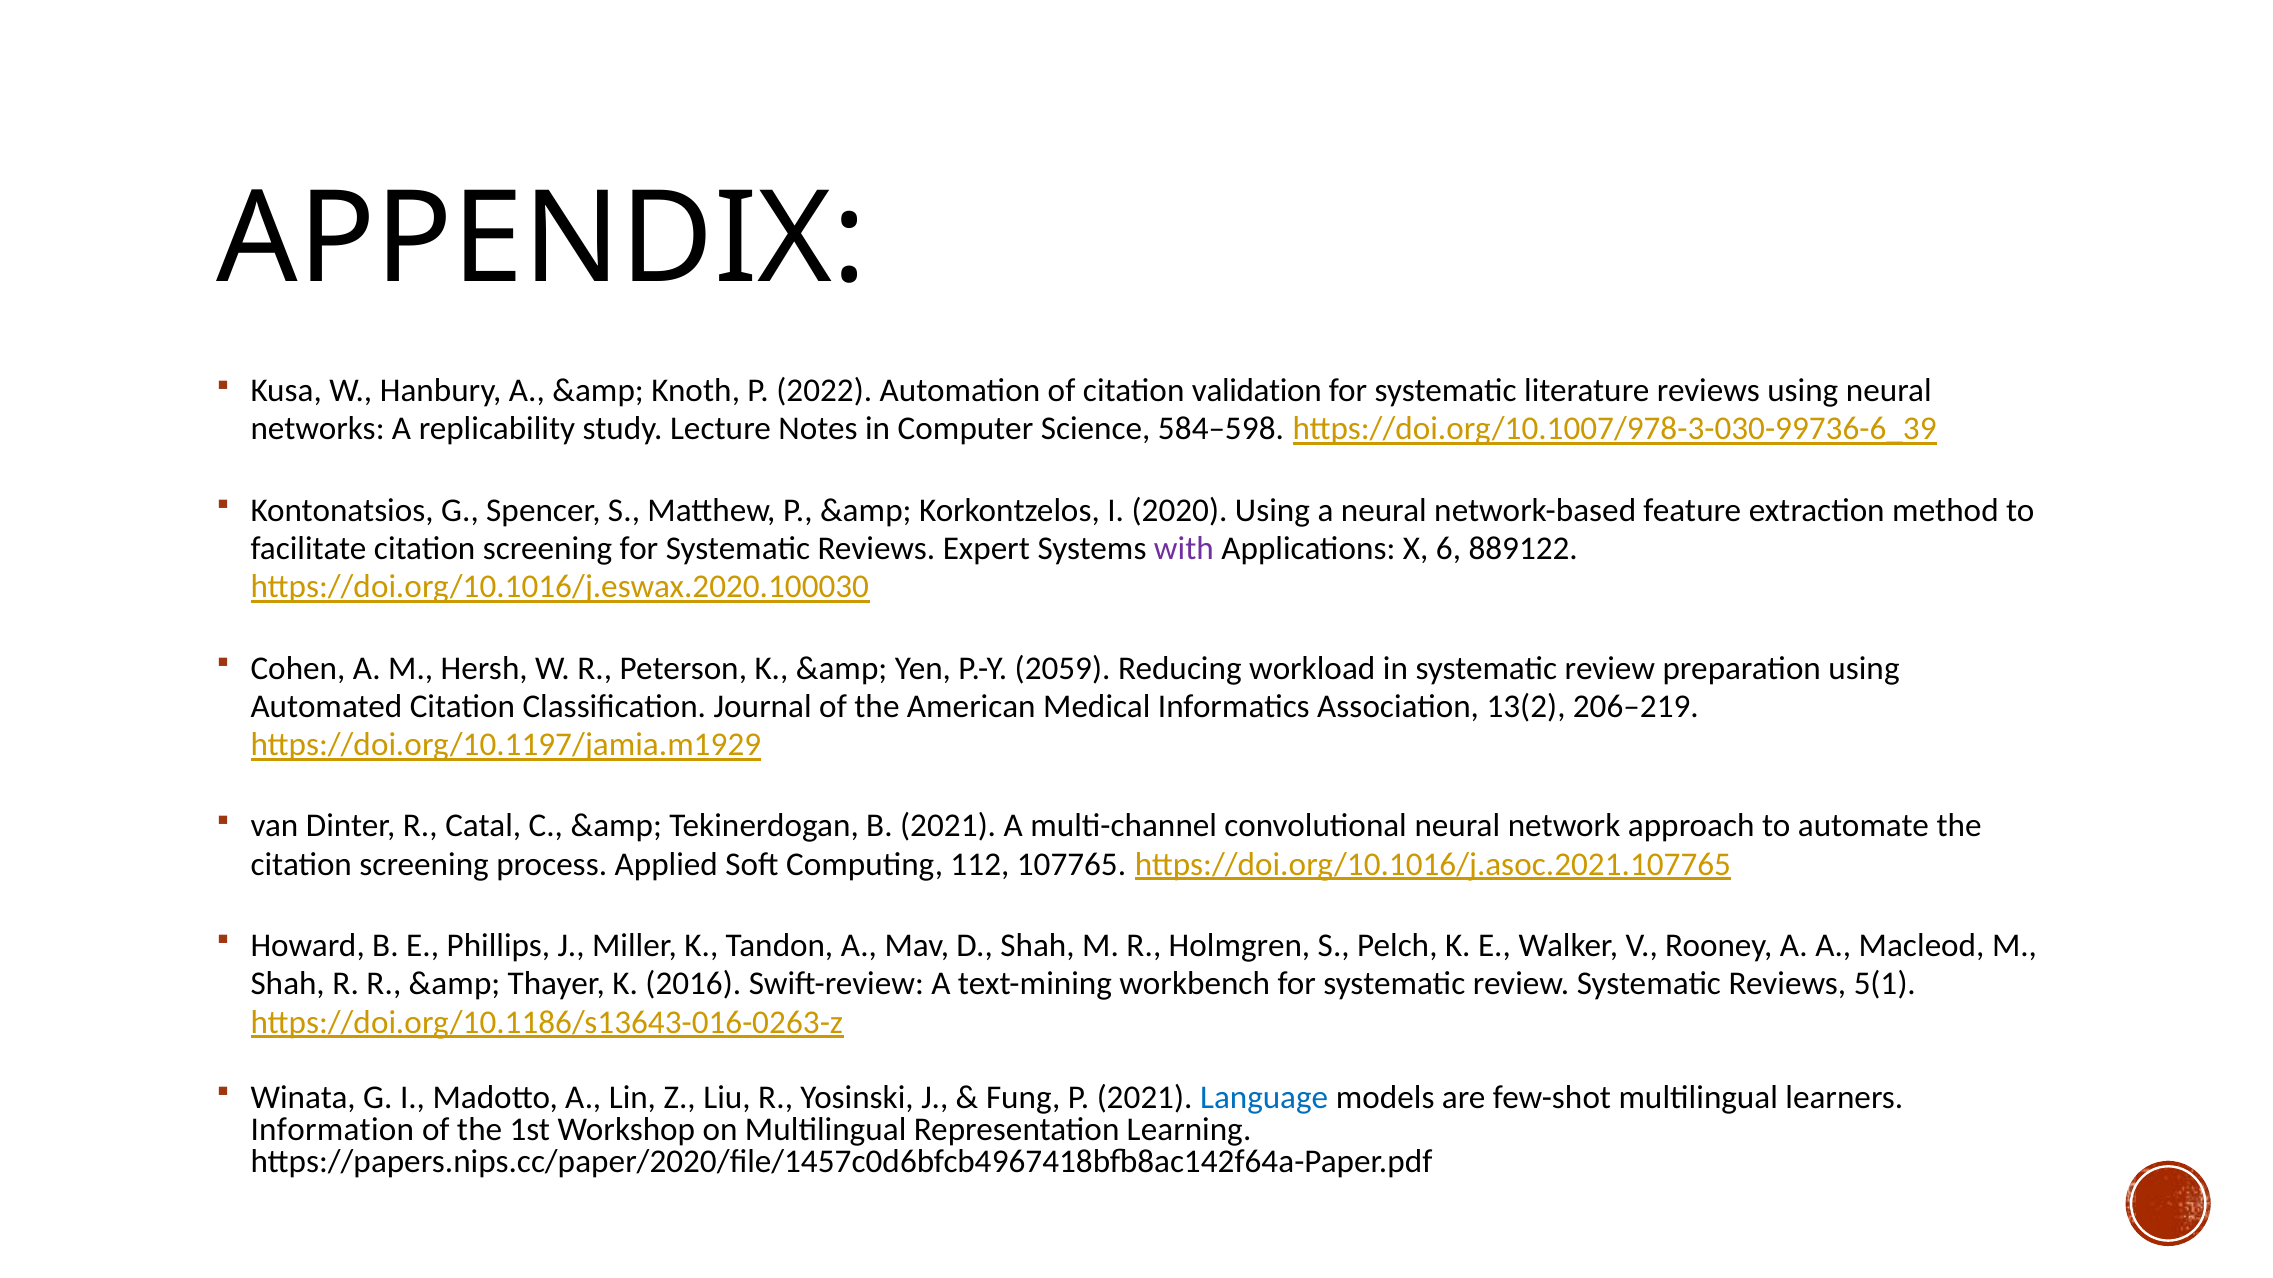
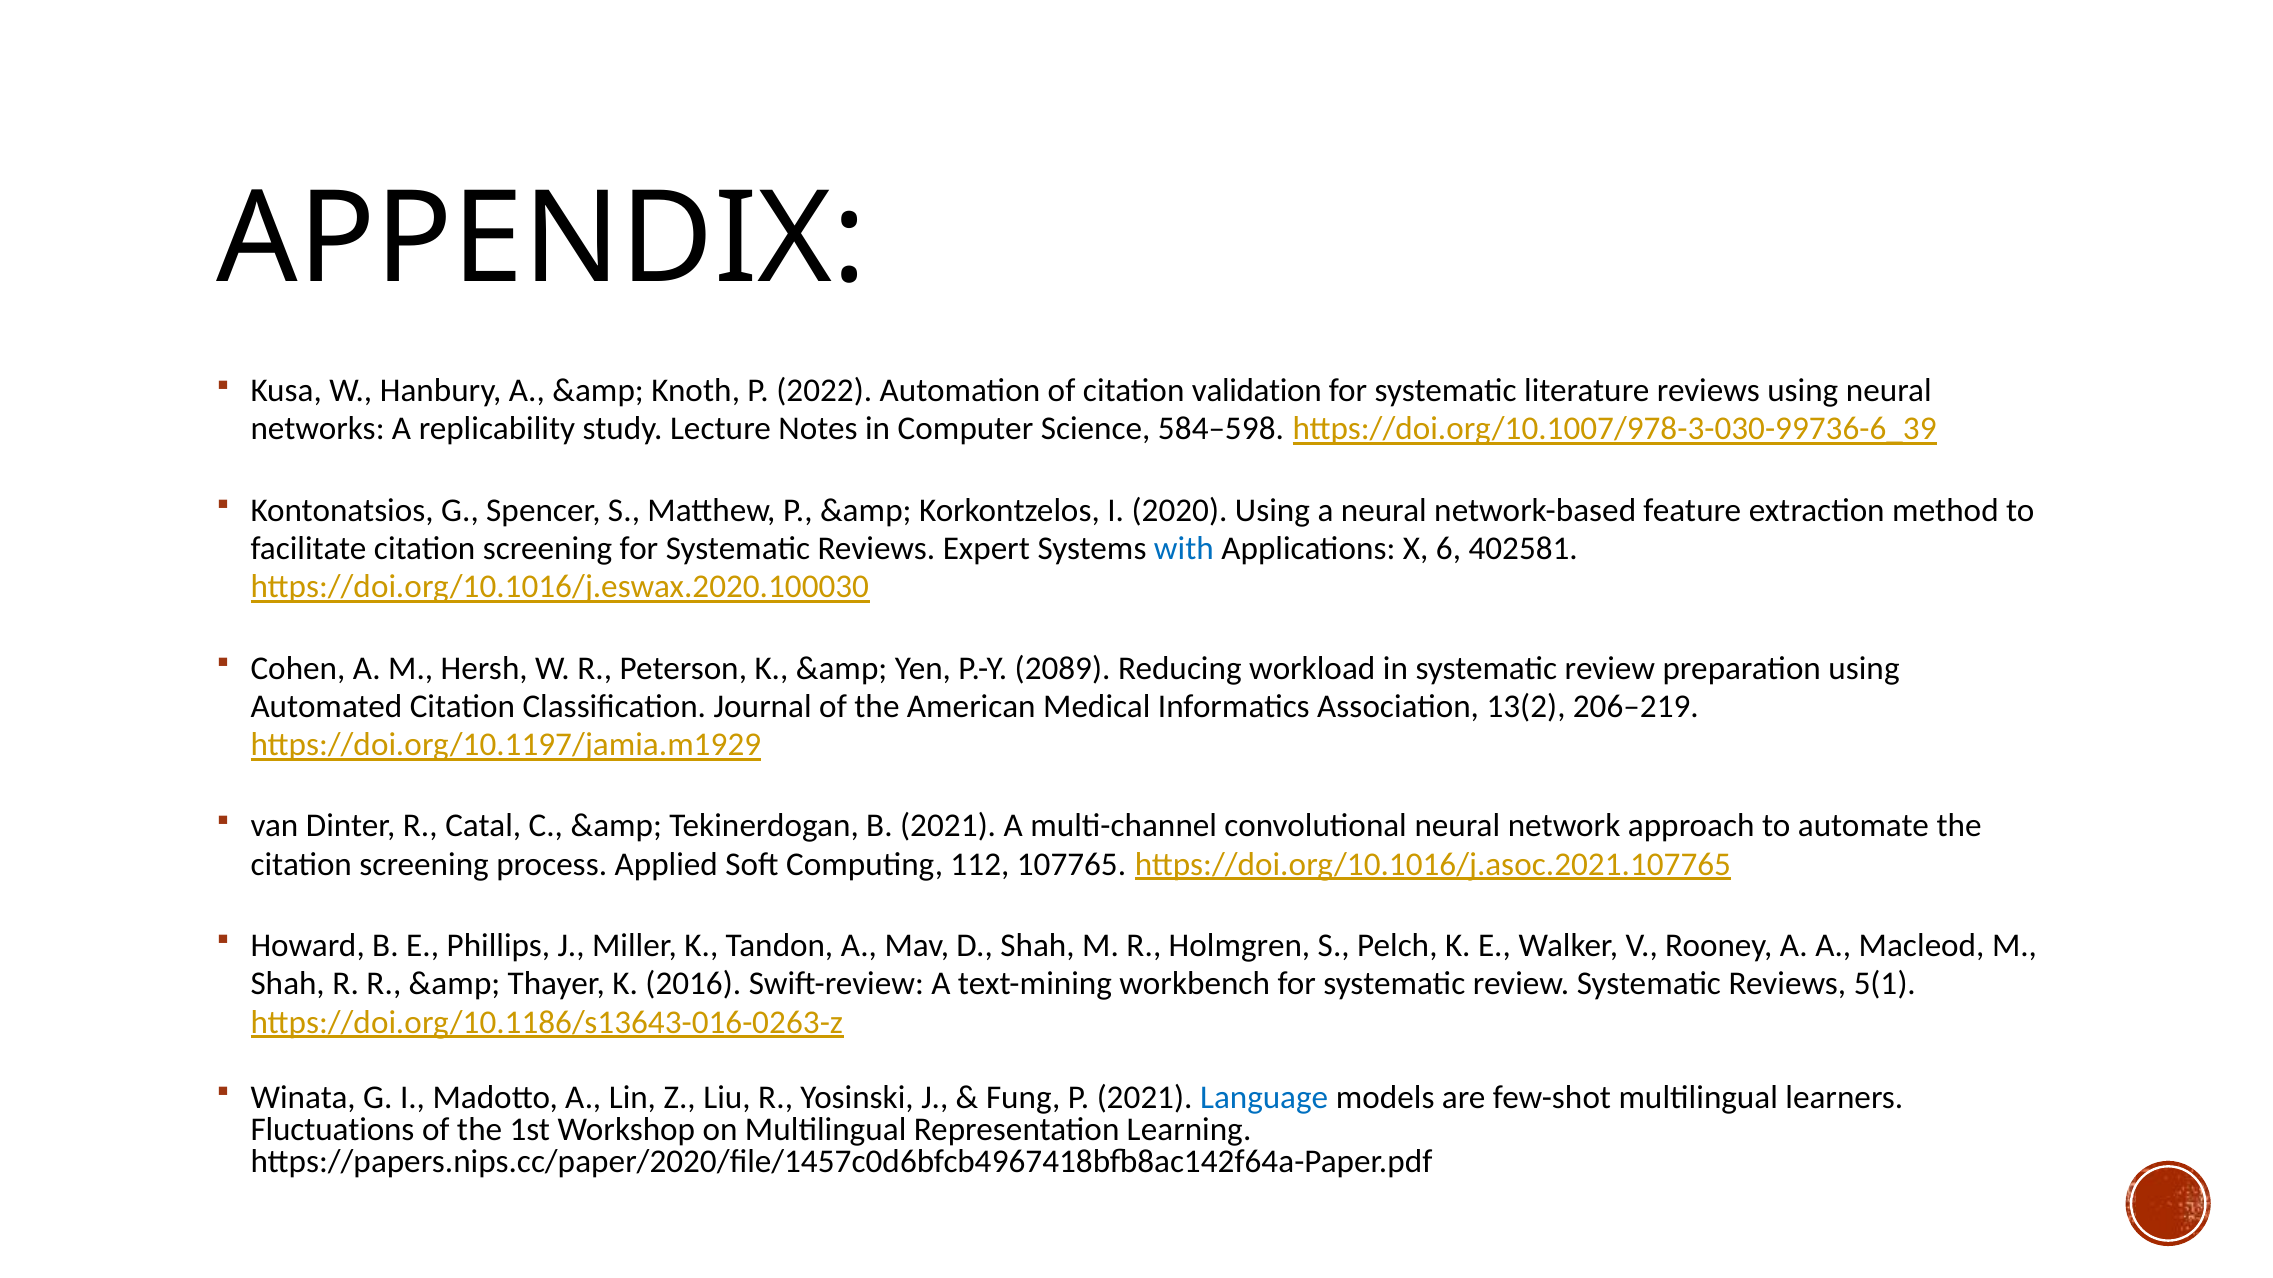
with colour: purple -> blue
889122: 889122 -> 402581
2059: 2059 -> 2089
Information: Information -> Fluctuations
